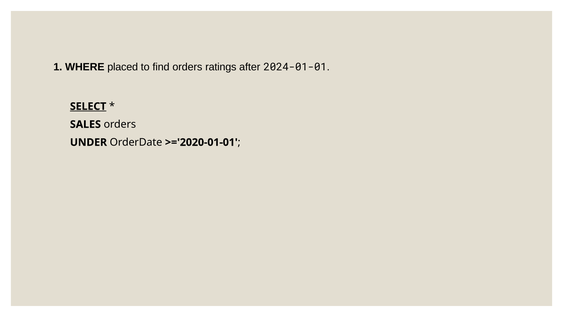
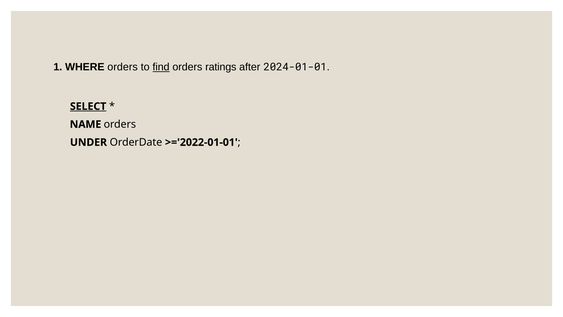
WHERE placed: placed -> orders
find underline: none -> present
SALES: SALES -> NAME
>='2020-01-01: >='2020-01-01 -> >='2022-01-01
